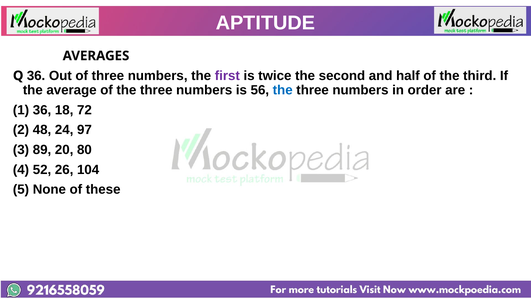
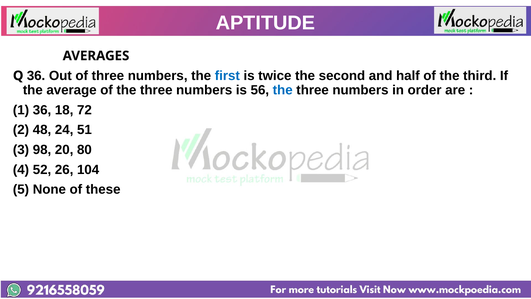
first colour: purple -> blue
97: 97 -> 51
89: 89 -> 98
